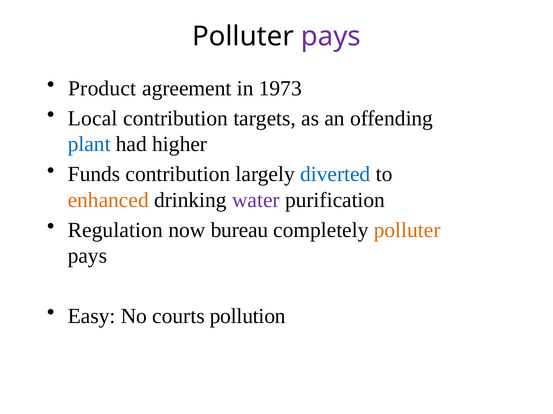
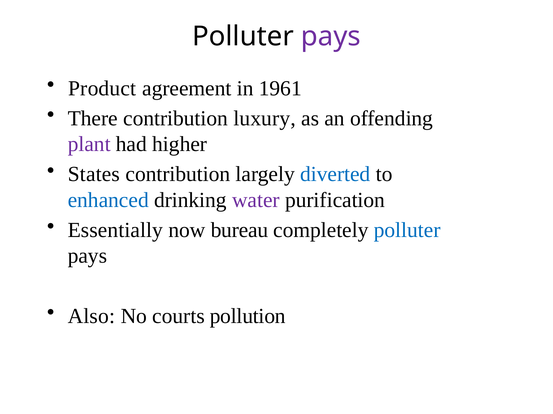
1973: 1973 -> 1961
Local: Local -> There
targets: targets -> luxury
plant colour: blue -> purple
Funds: Funds -> States
enhanced colour: orange -> blue
Regulation: Regulation -> Essentially
polluter at (407, 230) colour: orange -> blue
Easy: Easy -> Also
